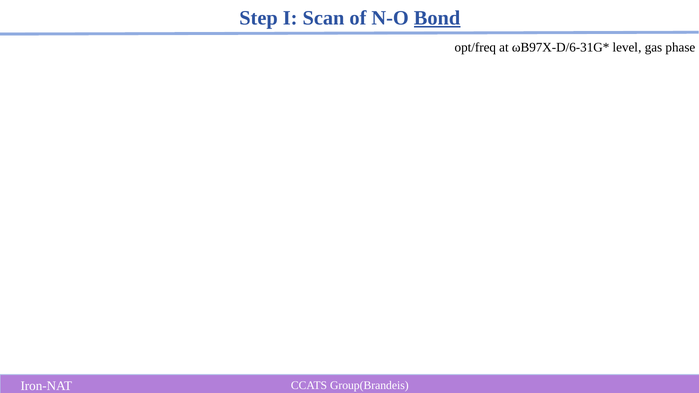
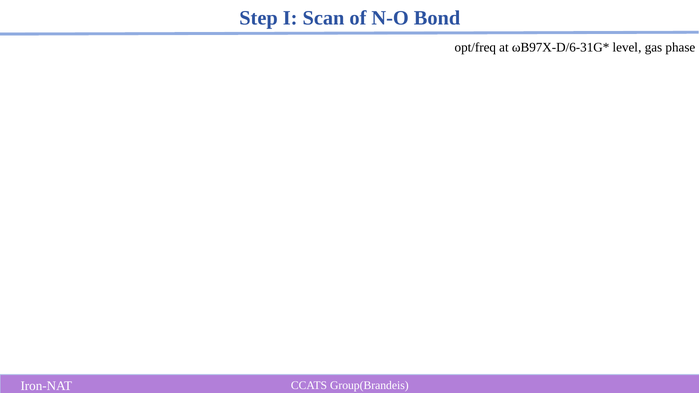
Bond underline: present -> none
